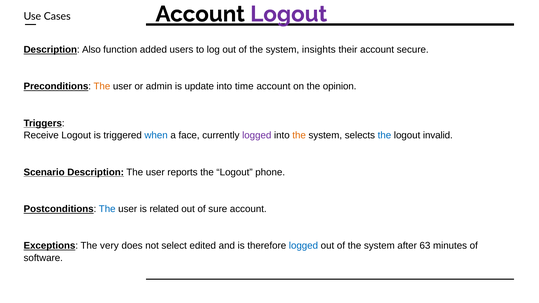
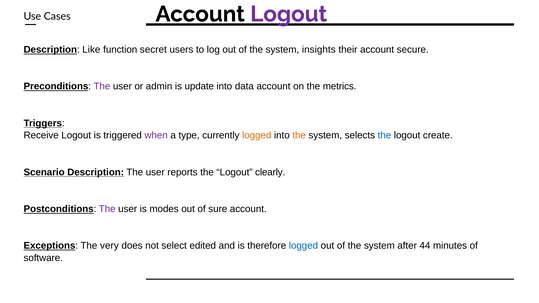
Also: Also -> Like
added: added -> secret
The at (102, 86) colour: orange -> purple
time: time -> data
opinion: opinion -> metrics
when colour: blue -> purple
face: face -> type
logged at (257, 135) colour: purple -> orange
invalid: invalid -> create
phone: phone -> clearly
The at (107, 209) colour: blue -> purple
related: related -> modes
63: 63 -> 44
